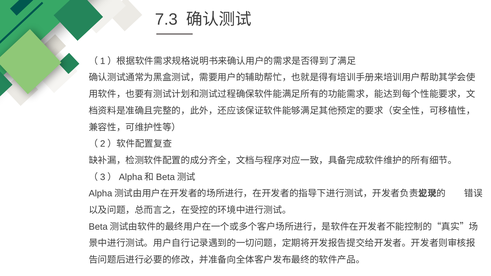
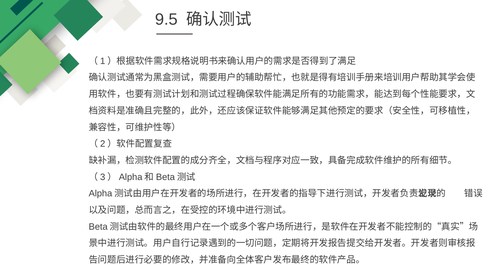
7.3: 7.3 -> 9.5
